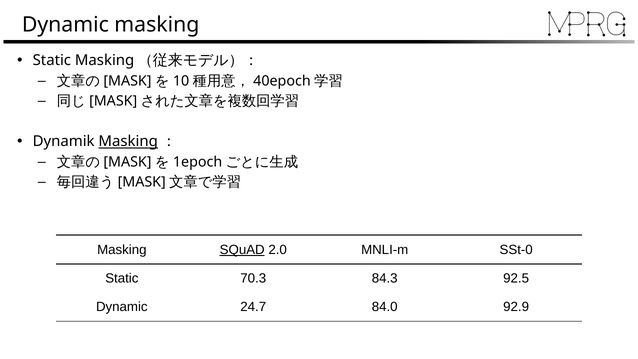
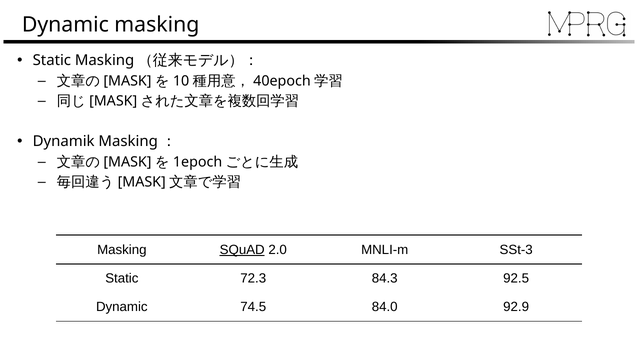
Masking at (128, 141) underline: present -> none
SSt-0: SSt-0 -> SSt-3
70.3: 70.3 -> 72.3
24.7: 24.7 -> 74.5
